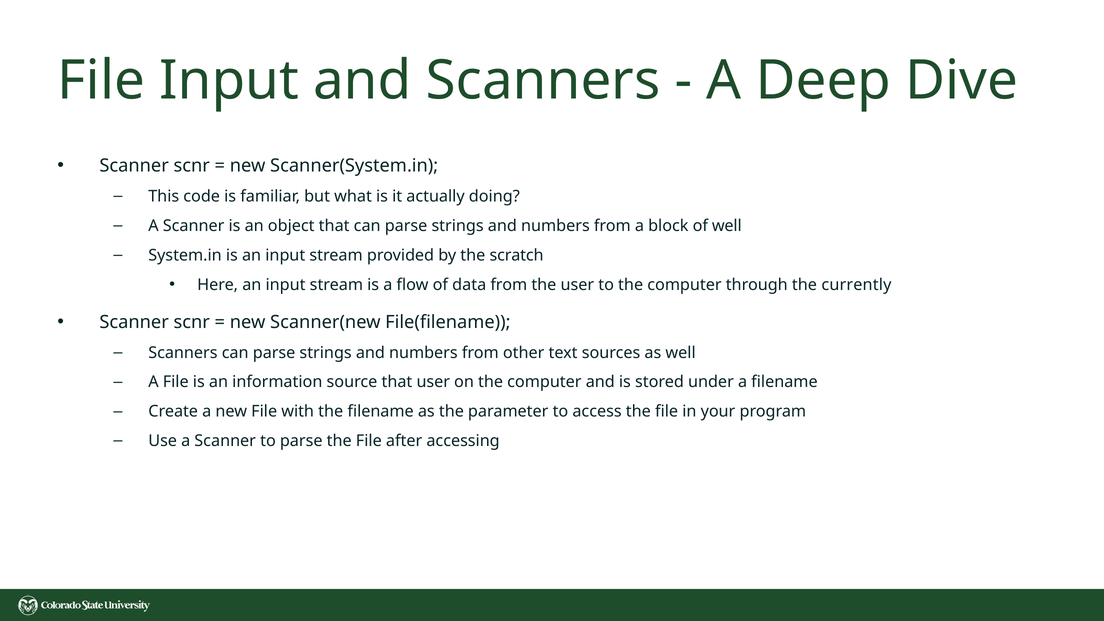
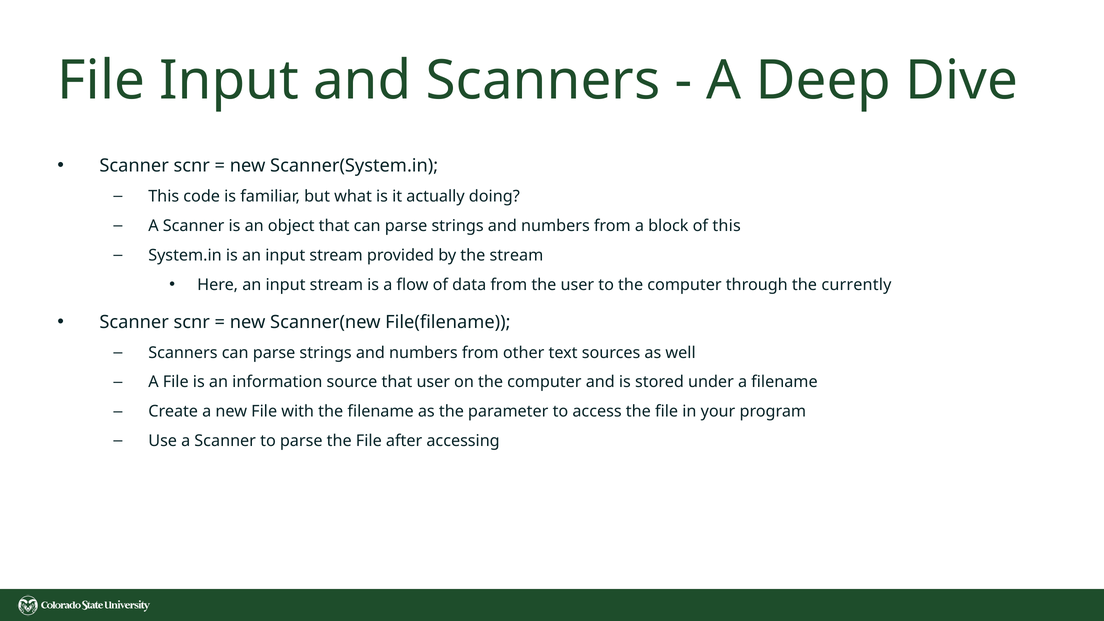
of well: well -> this
the scratch: scratch -> stream
